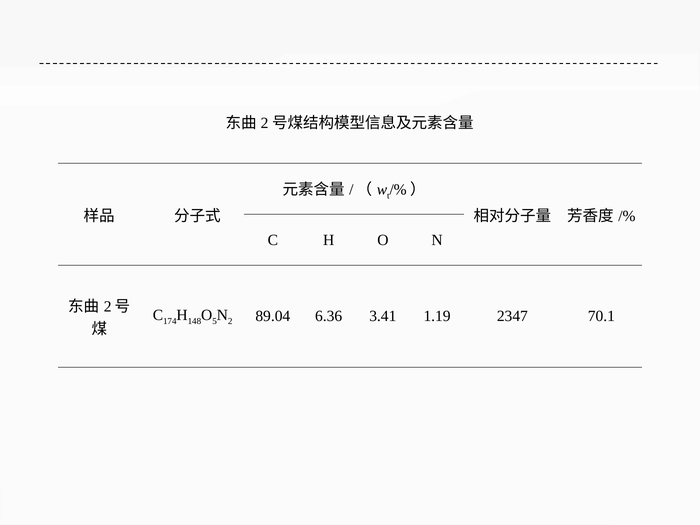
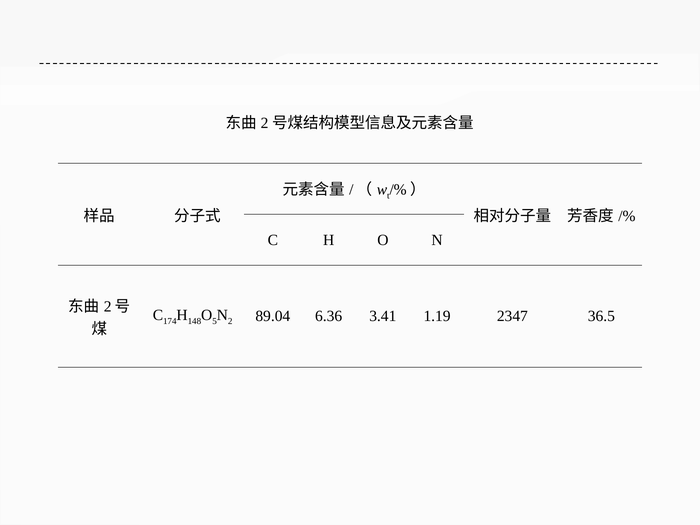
70.1: 70.1 -> 36.5
